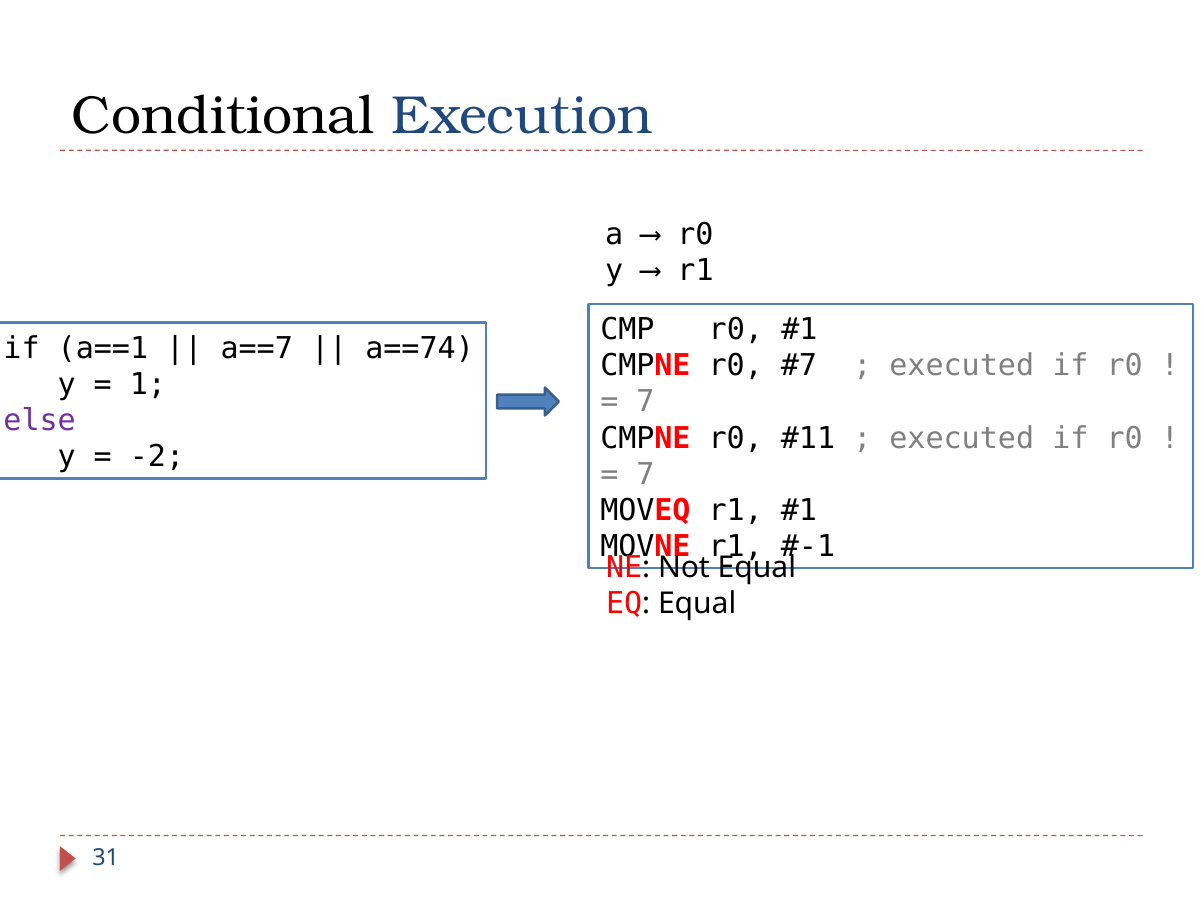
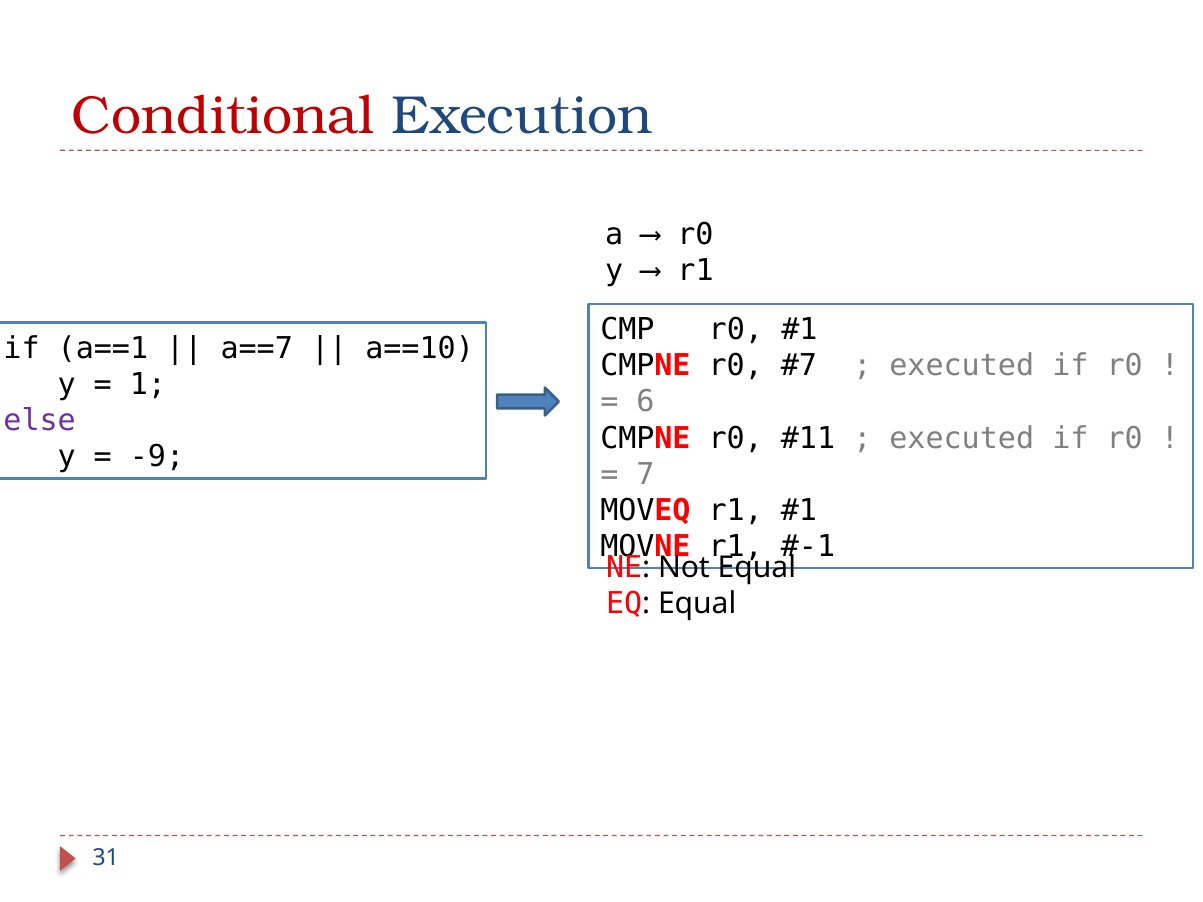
Conditional colour: black -> red
a==74: a==74 -> a==10
7 at (645, 402): 7 -> 6
-2: -2 -> -9
